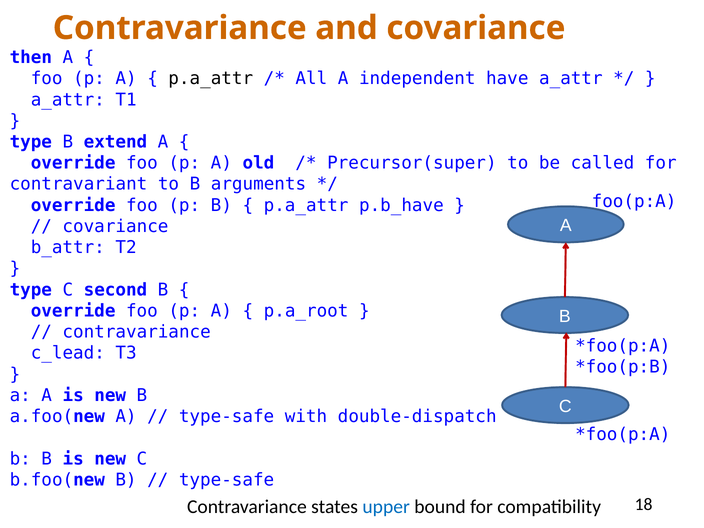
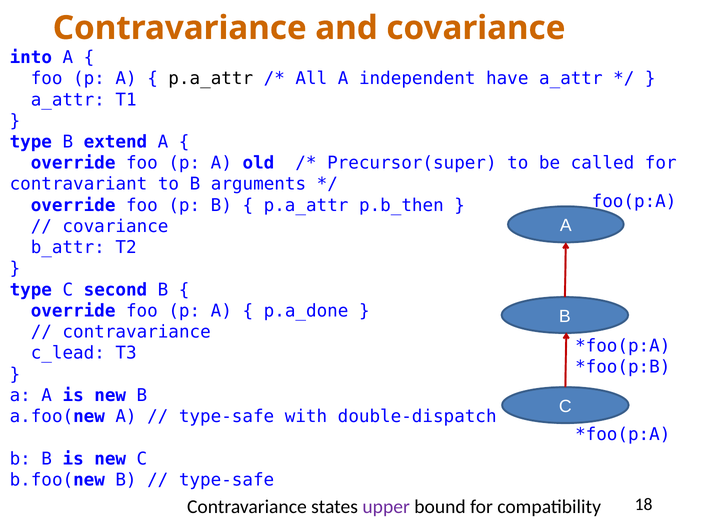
then: then -> into
p.b_have: p.b_have -> p.b_then
p.a_root: p.a_root -> p.a_done
upper colour: blue -> purple
